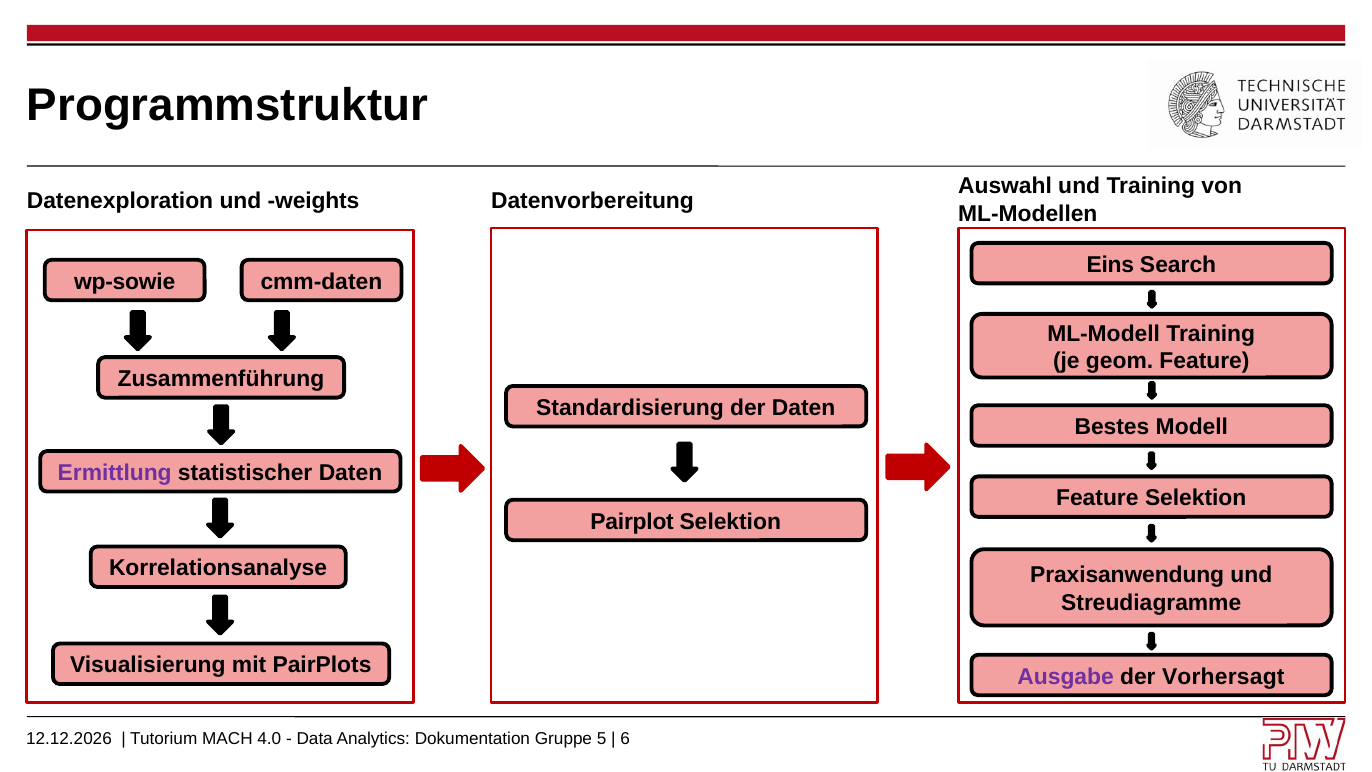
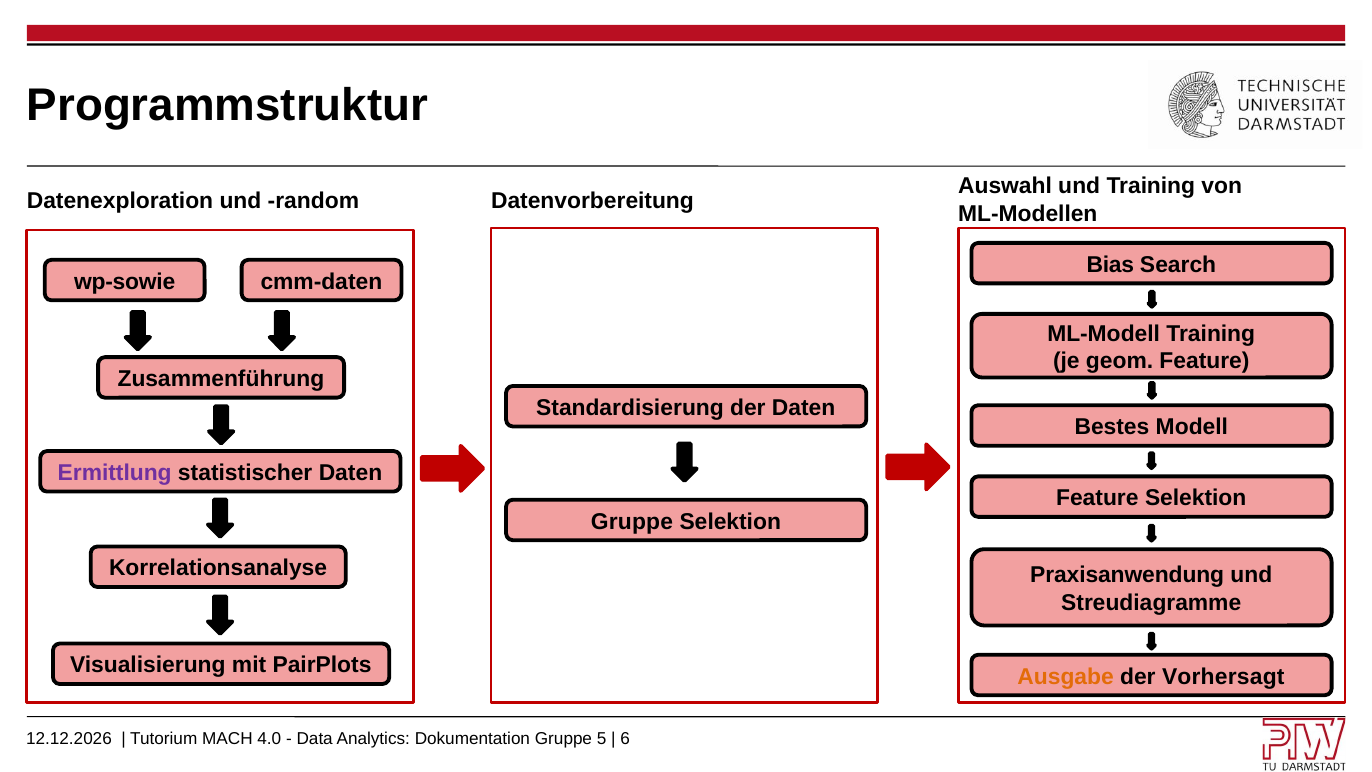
weights: weights -> random
Eins: Eins -> Bias
Pairplot at (632, 521): Pairplot -> Gruppe
Ausgabe colour: purple -> orange
